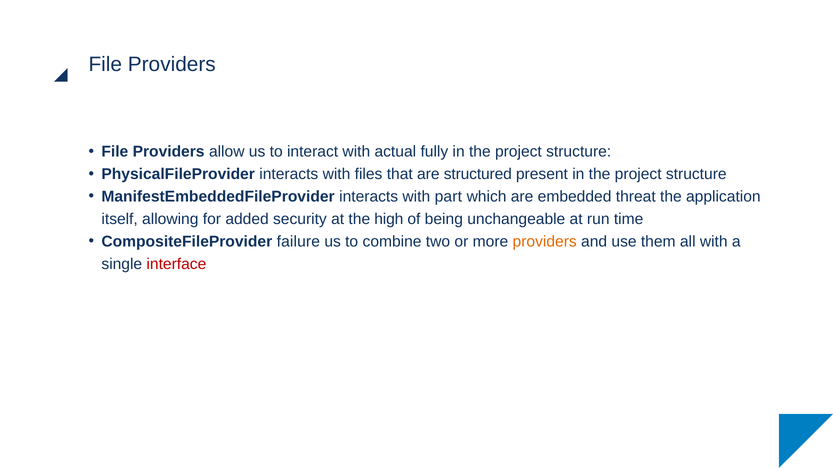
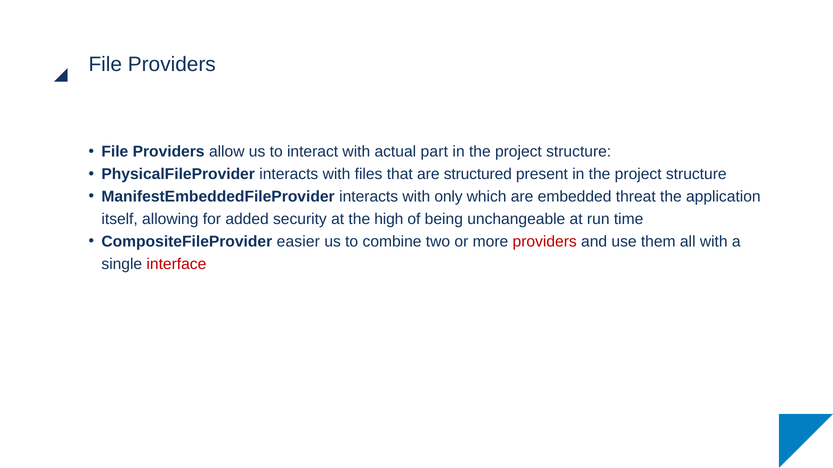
fully: fully -> part
part: part -> only
failure: failure -> easier
providers at (545, 242) colour: orange -> red
